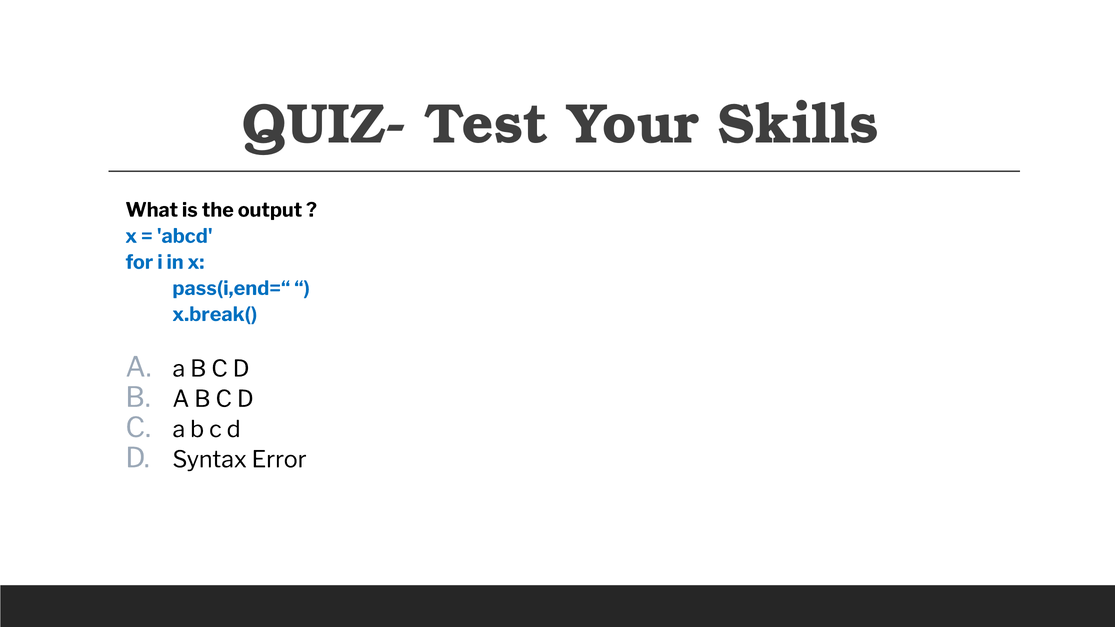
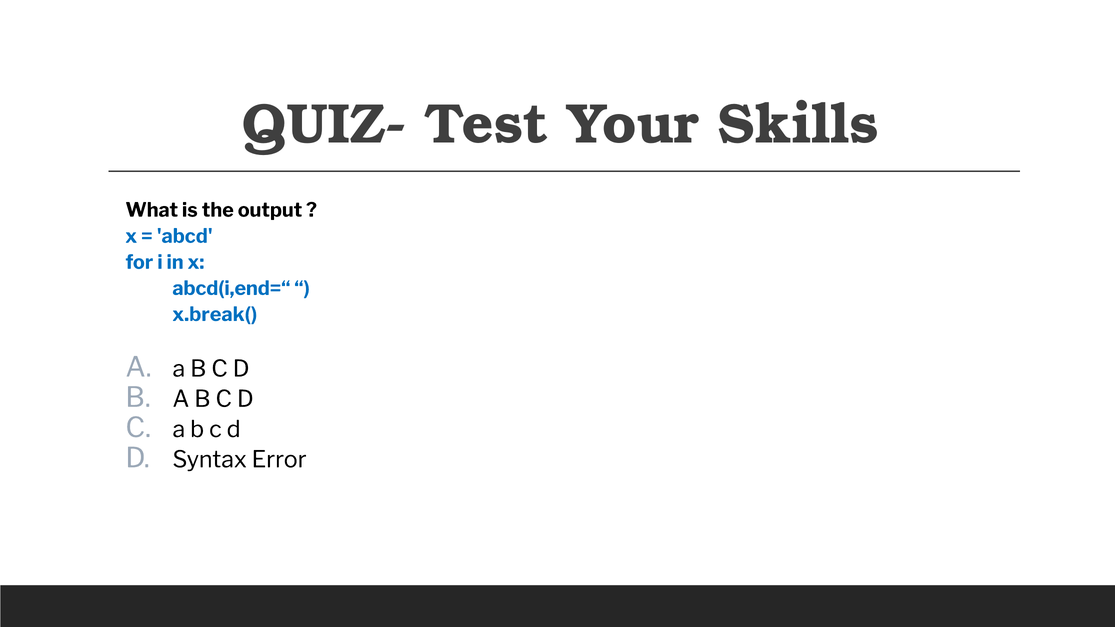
pass(i,end=“: pass(i,end=“ -> abcd(i,end=“
